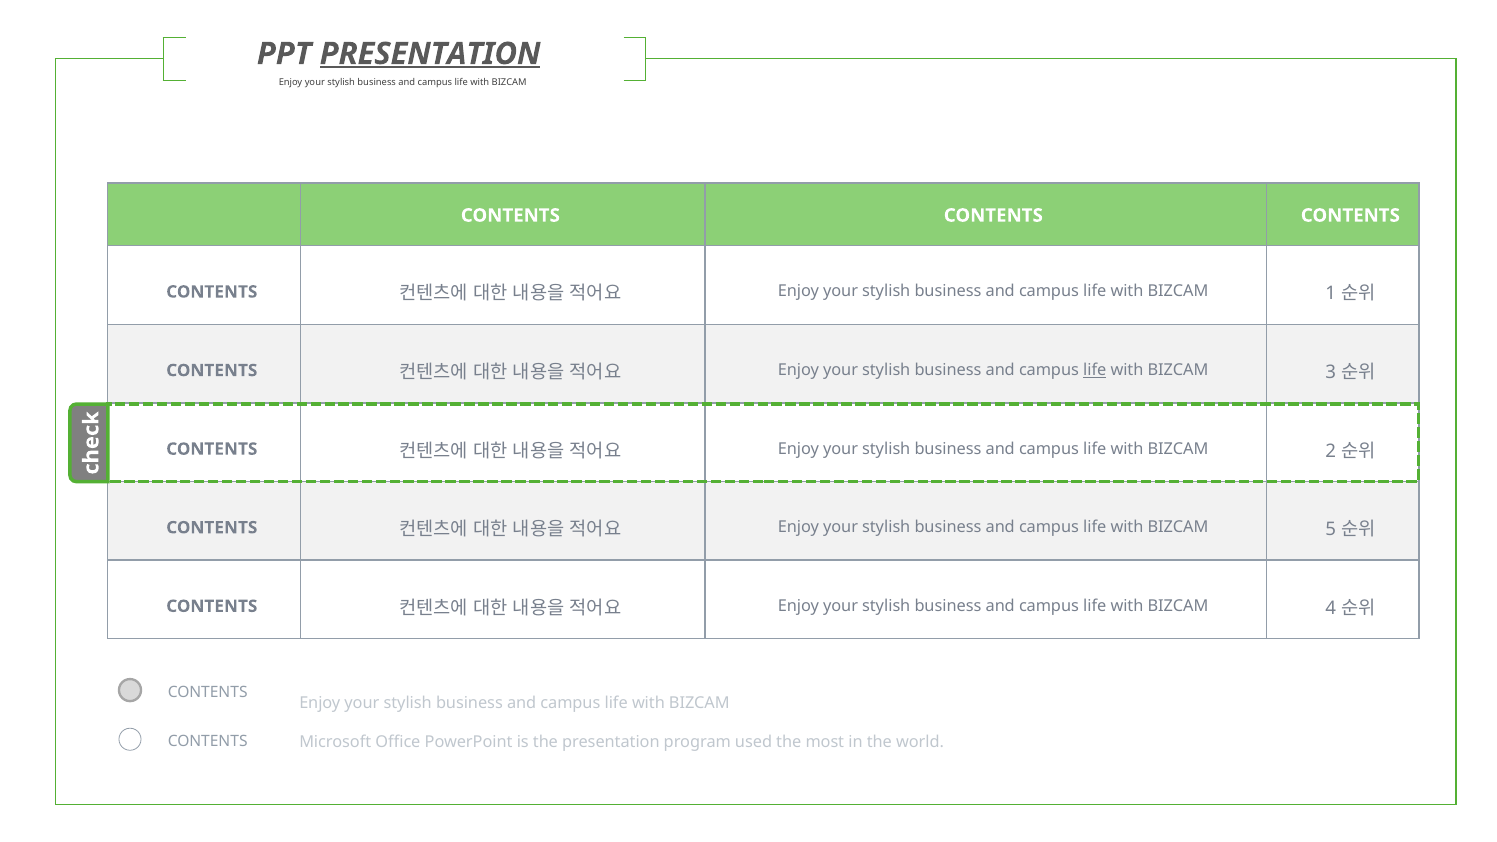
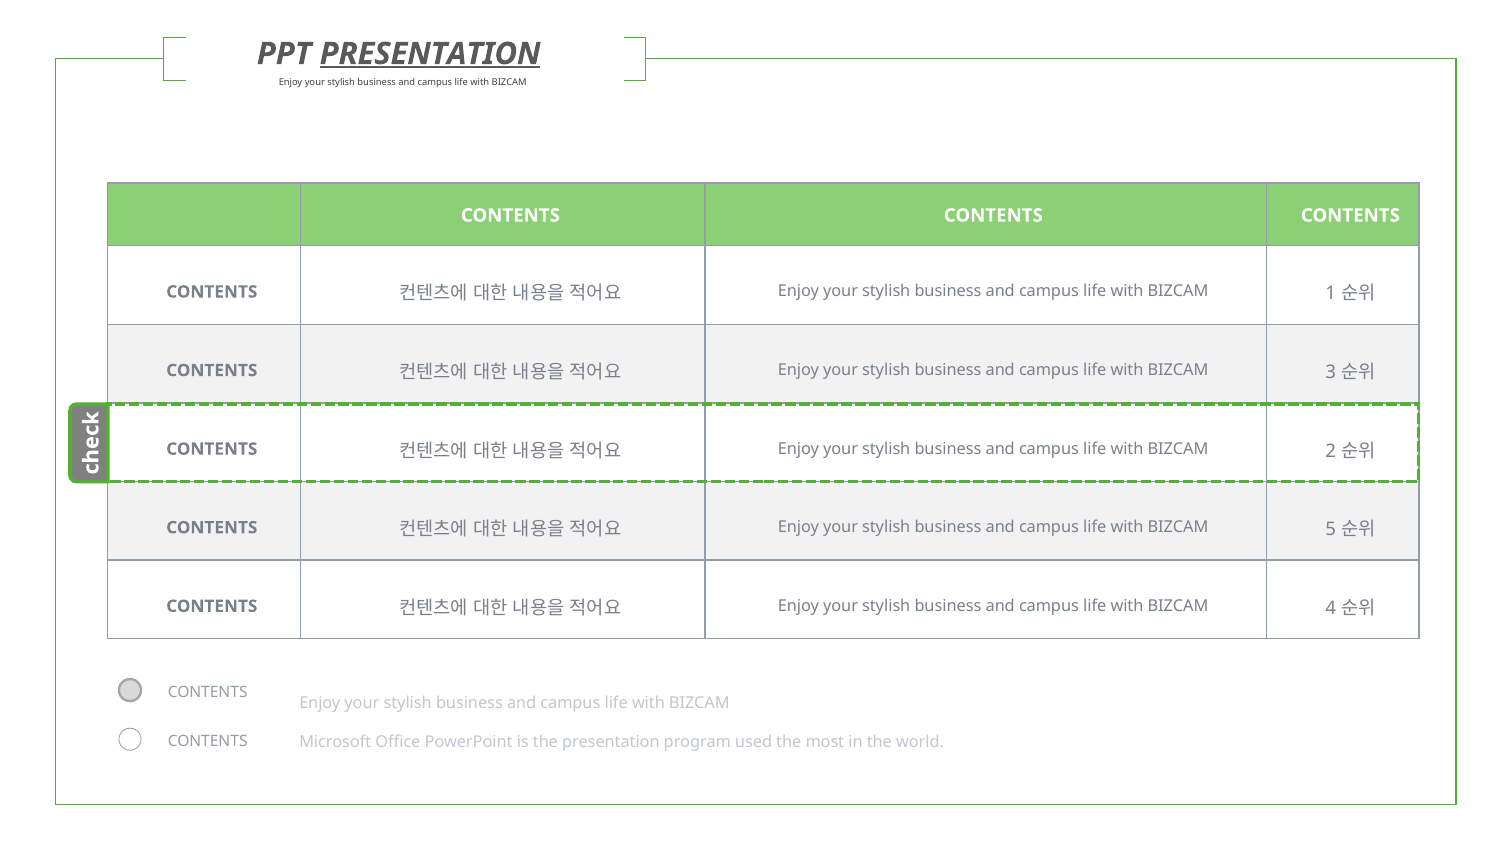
life at (1095, 370) underline: present -> none
